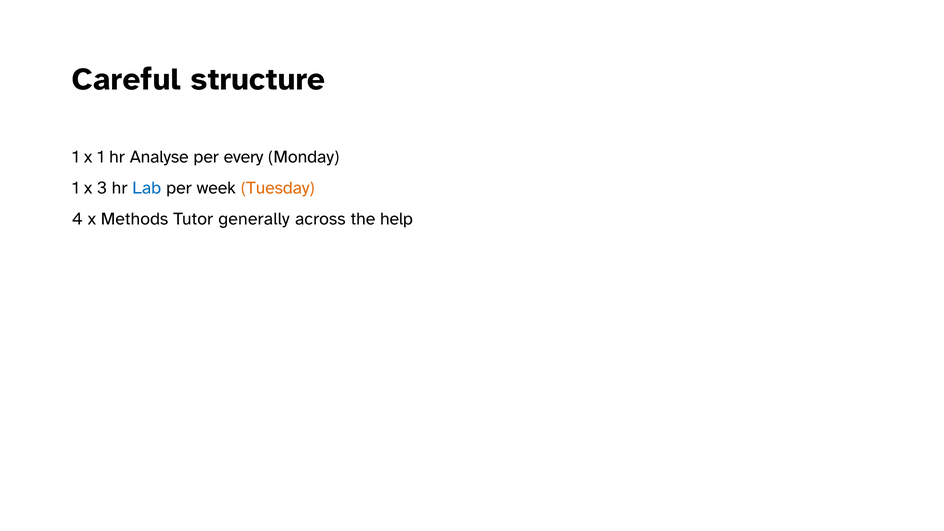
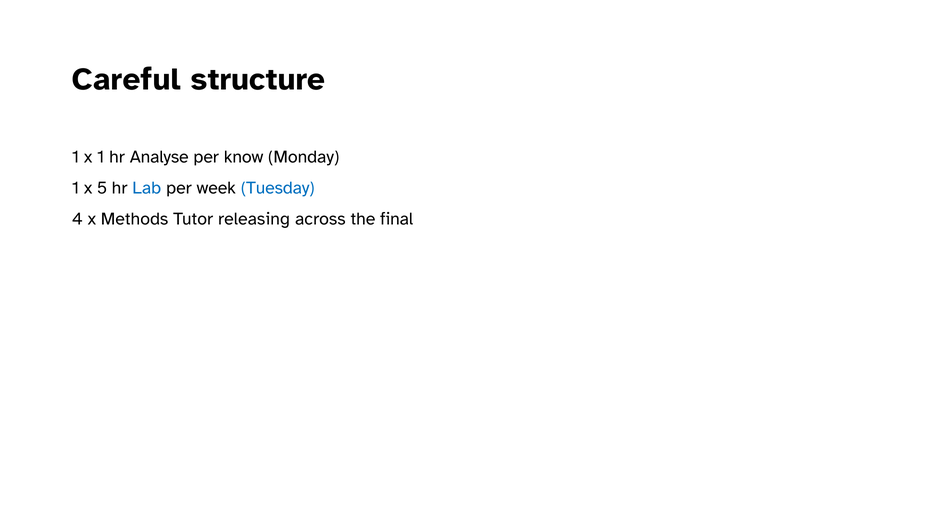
every: every -> know
3: 3 -> 5
Tuesday colour: orange -> blue
generally: generally -> releasing
help: help -> final
